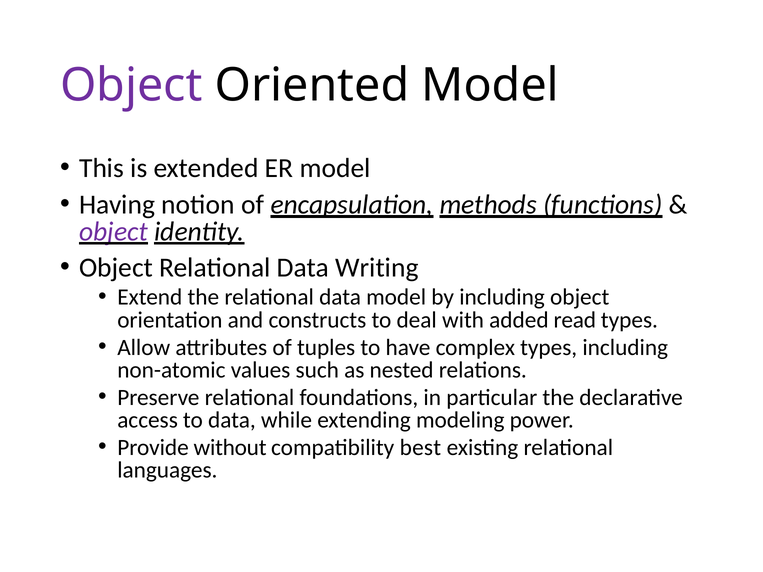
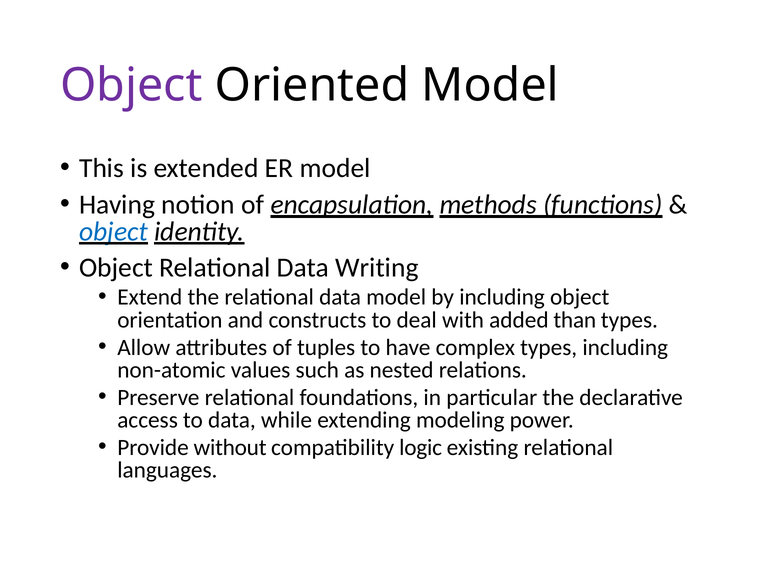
object at (113, 232) colour: purple -> blue
read: read -> than
best: best -> logic
